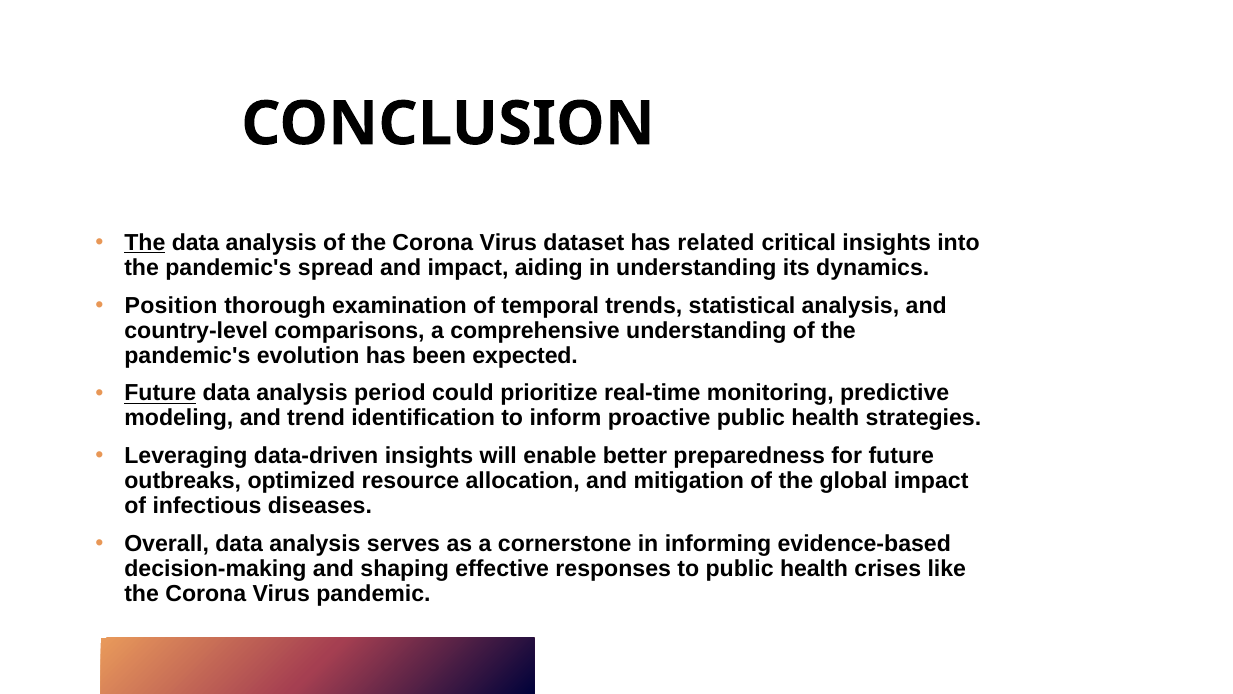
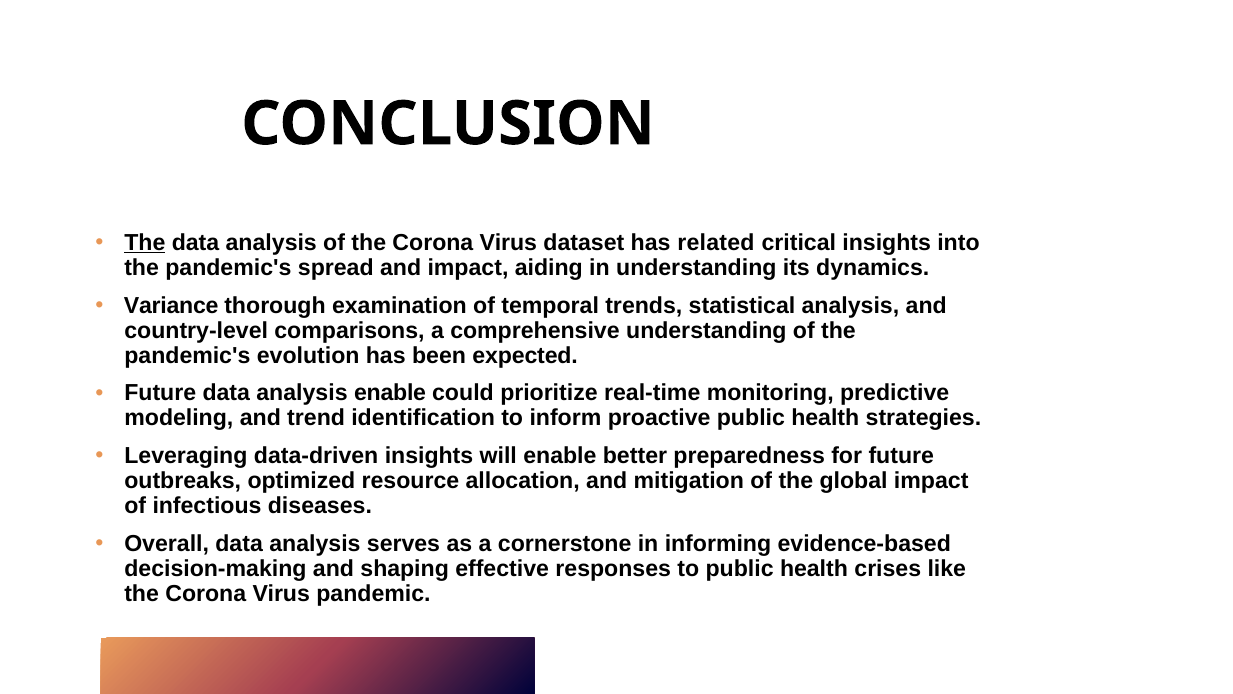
Position: Position -> Variance
Future at (160, 393) underline: present -> none
analysis period: period -> enable
